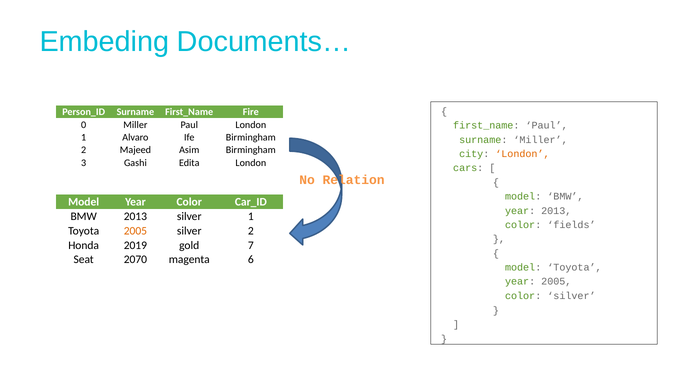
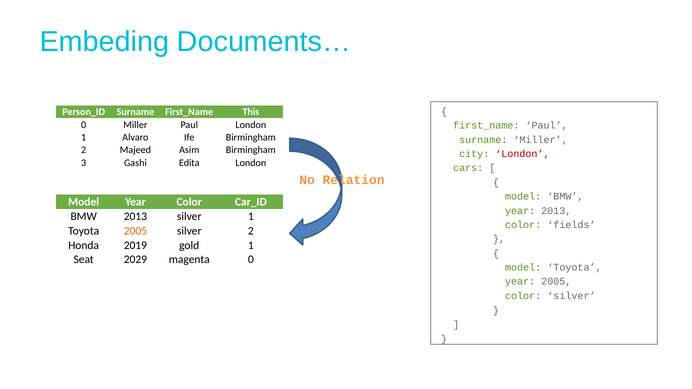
Fire: Fire -> This
London at (522, 154) colour: orange -> red
gold 7: 7 -> 1
2070: 2070 -> 2029
magenta 6: 6 -> 0
